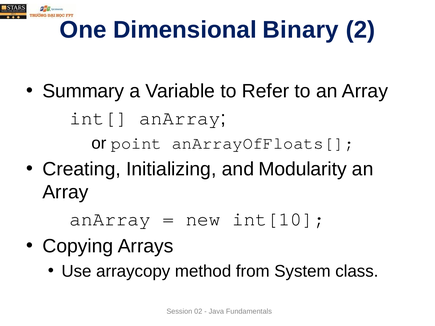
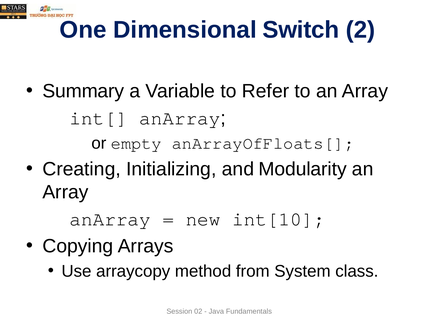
Binary: Binary -> Switch
point: point -> empty
